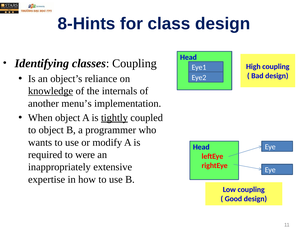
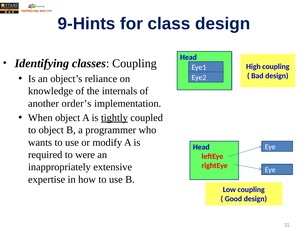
8-Hints: 8-Hints -> 9-Hints
knowledge underline: present -> none
menu’s: menu’s -> order’s
